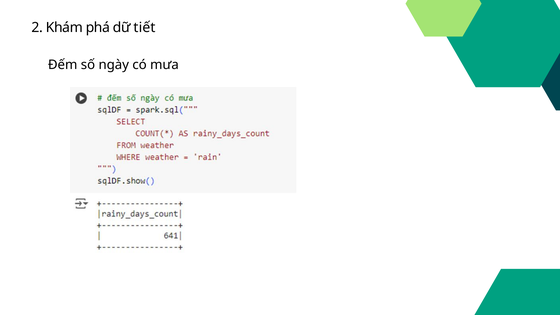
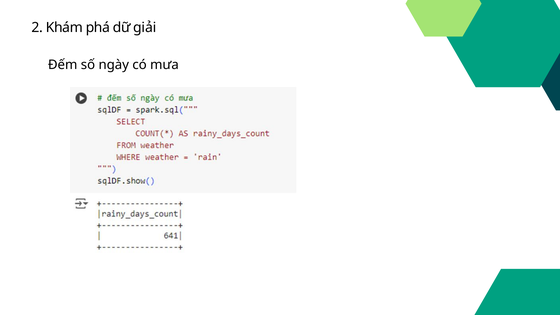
tiết: tiết -> giải
